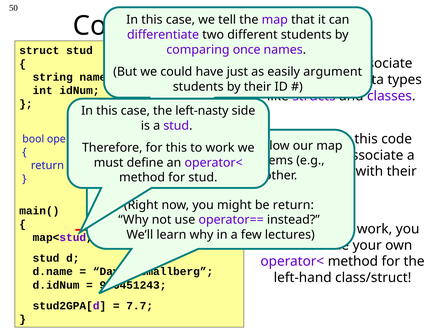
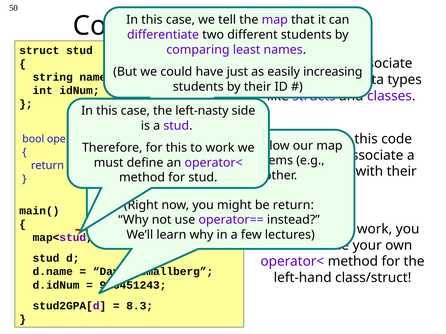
once: once -> least
argument: argument -> increasing
7.7: 7.7 -> 8.3
